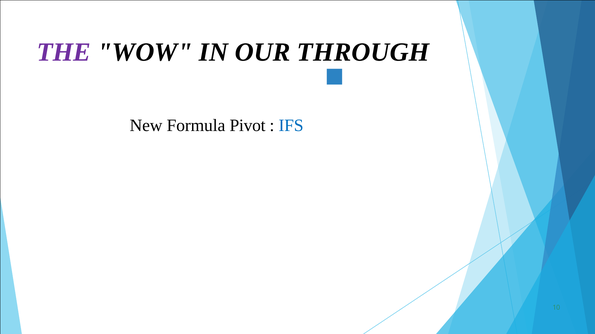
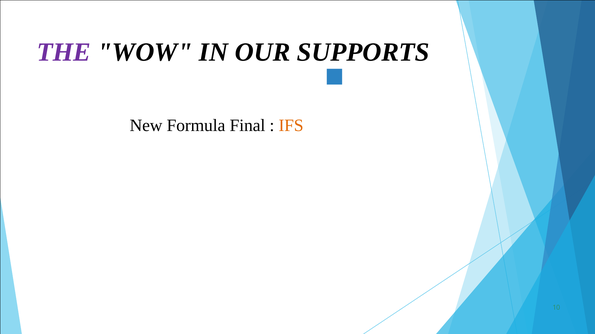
THROUGH: THROUGH -> SUPPORTS
Pivot: Pivot -> Final
IFS colour: blue -> orange
